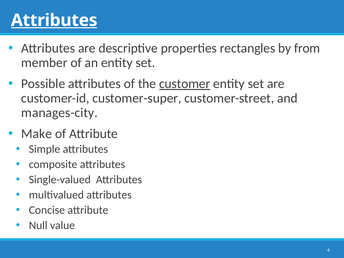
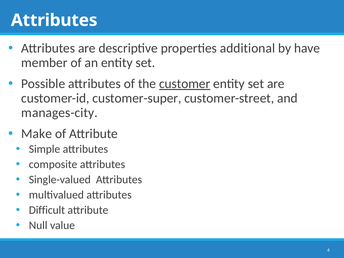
Attributes at (54, 20) underline: present -> none
rectangles: rectangles -> additional
from: from -> have
Concise: Concise -> Difficult
